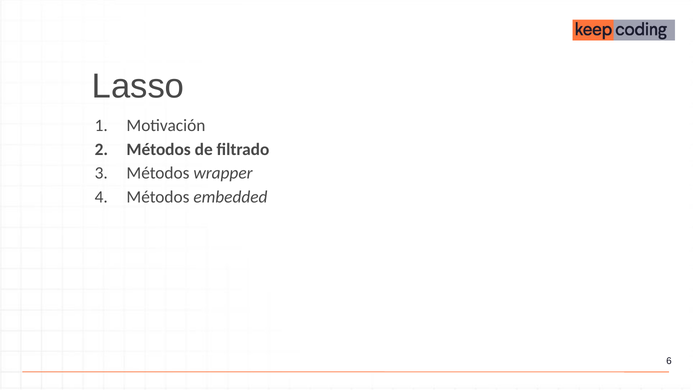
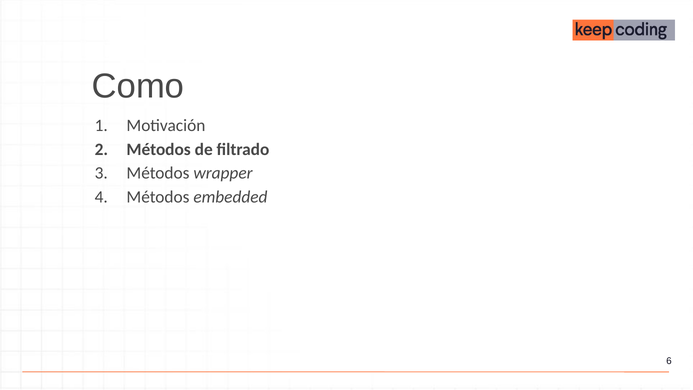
Lasso: Lasso -> Como
